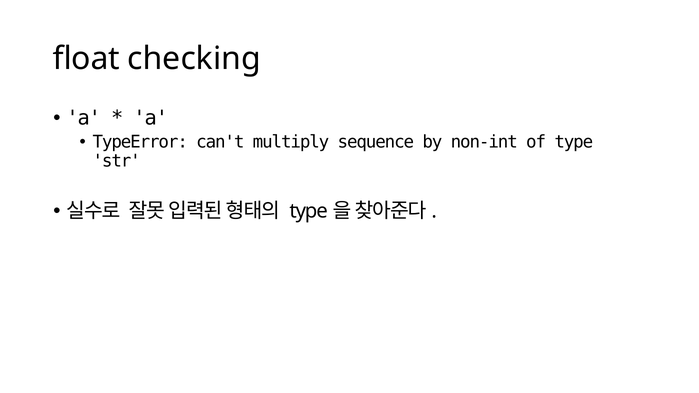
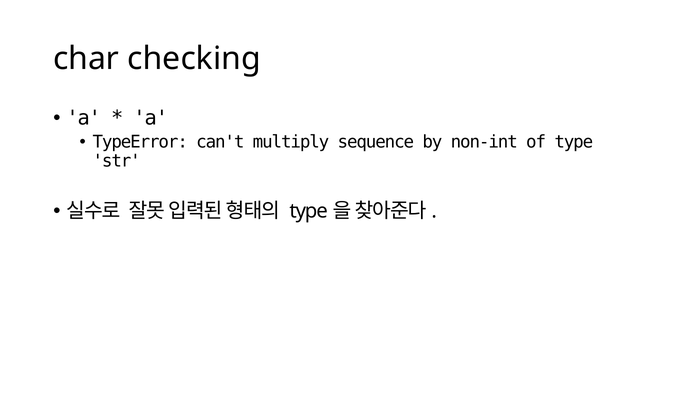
float: float -> char
